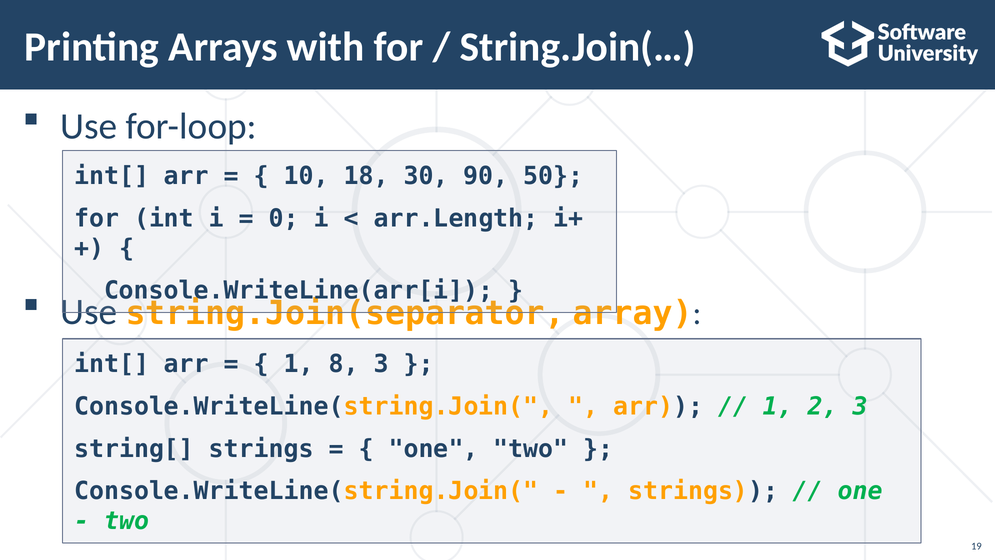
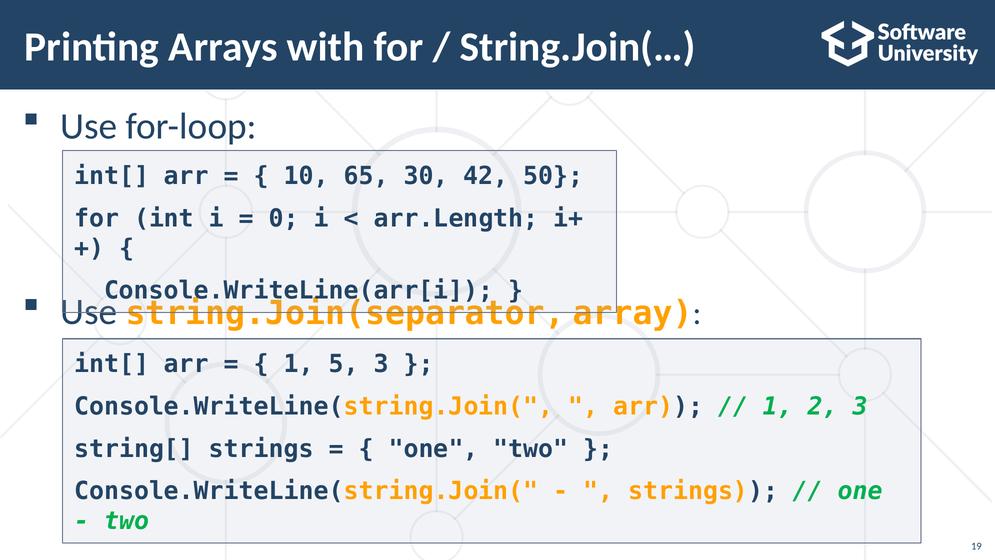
18: 18 -> 65
90: 90 -> 42
8: 8 -> 5
